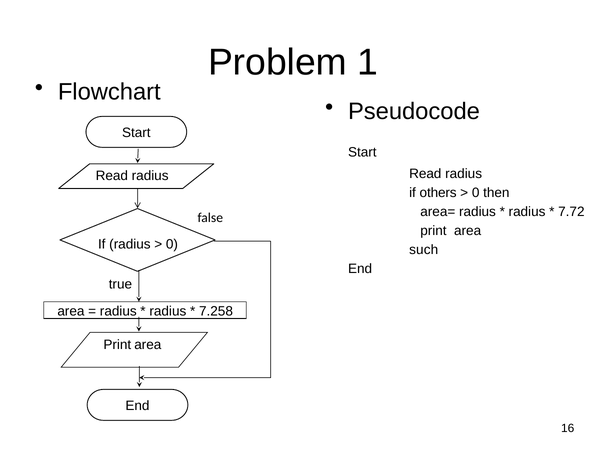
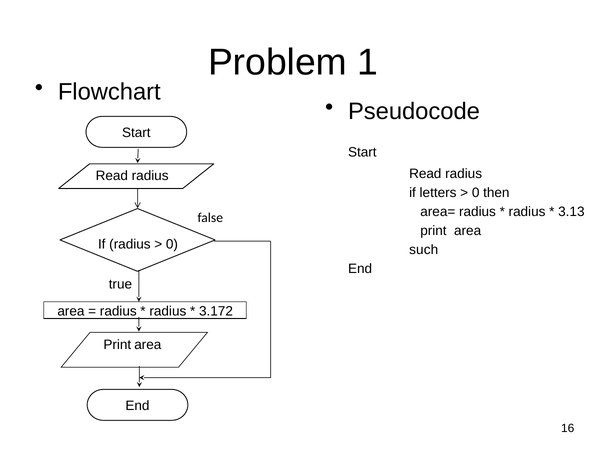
others: others -> letters
7.72: 7.72 -> 3.13
7.258: 7.258 -> 3.172
